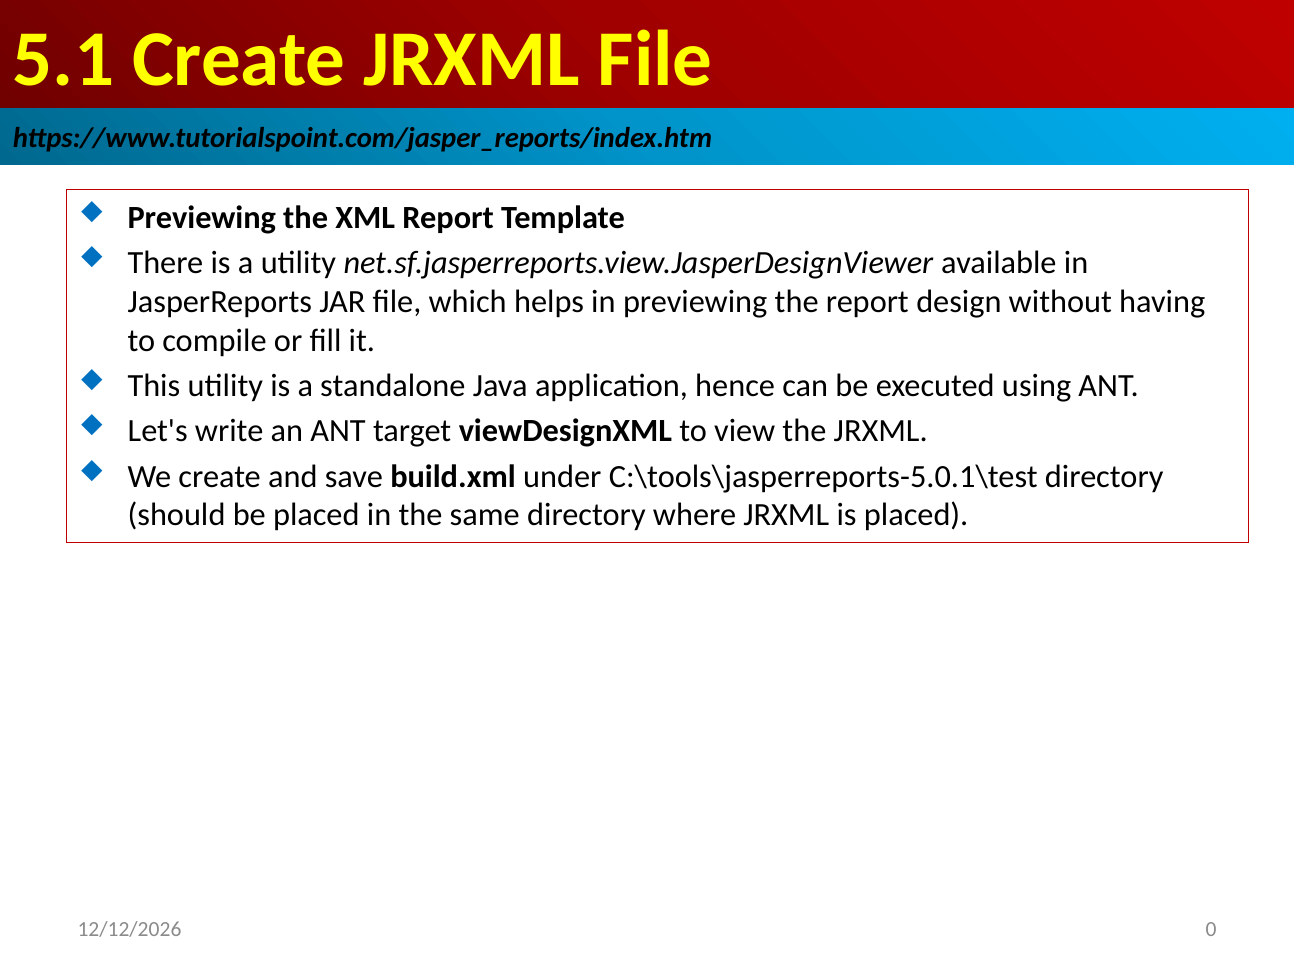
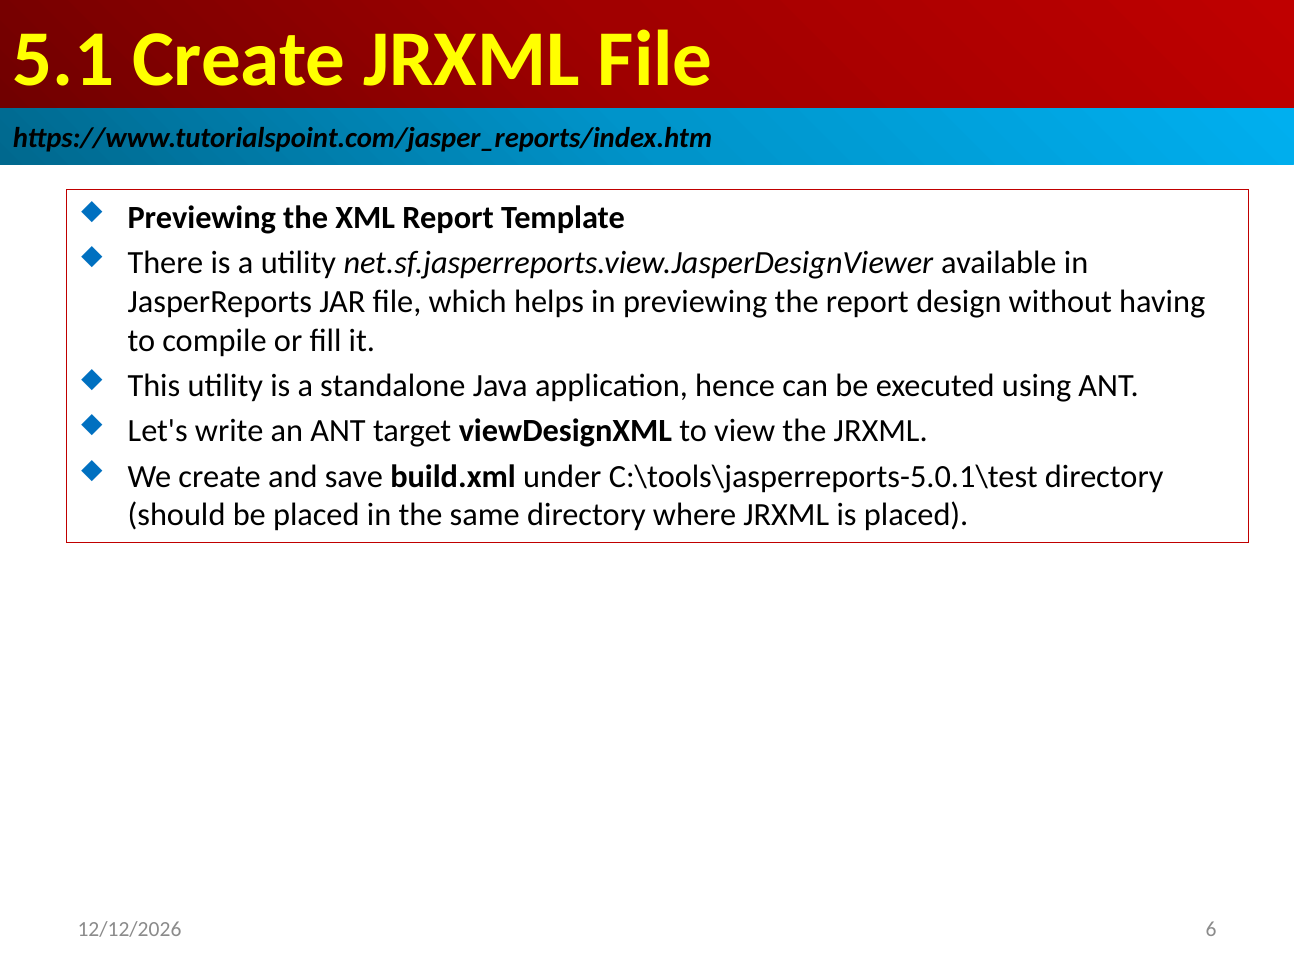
0: 0 -> 6
